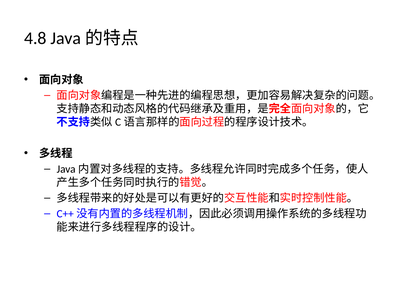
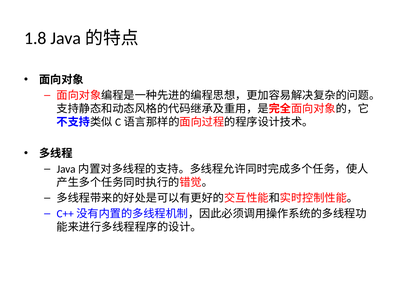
4.8: 4.8 -> 1.8
